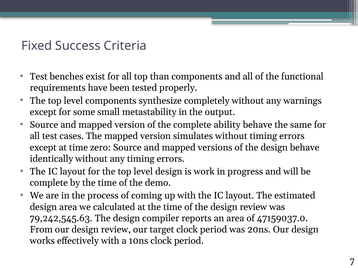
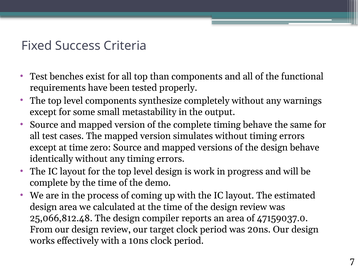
complete ability: ability -> timing
79,242,545.63: 79,242,545.63 -> 25,066,812.48
